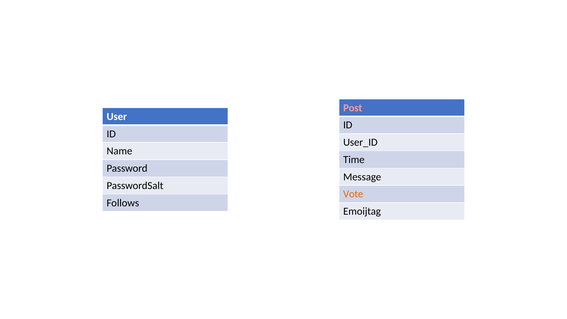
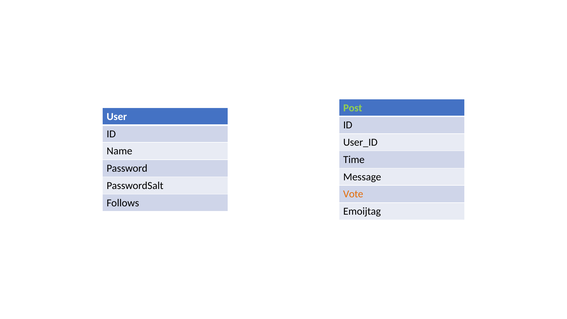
Post colour: pink -> light green
